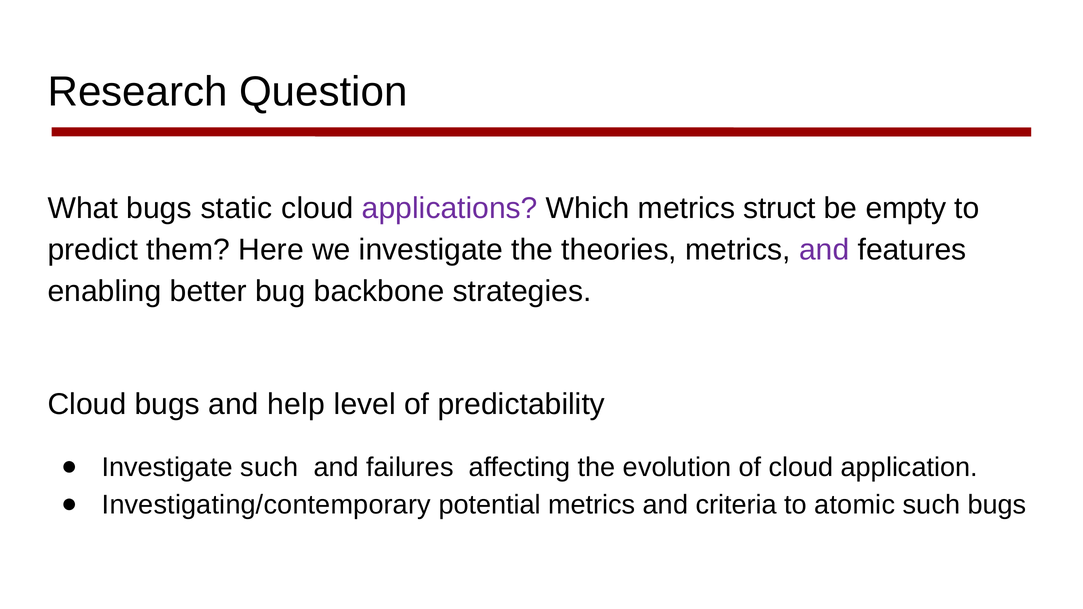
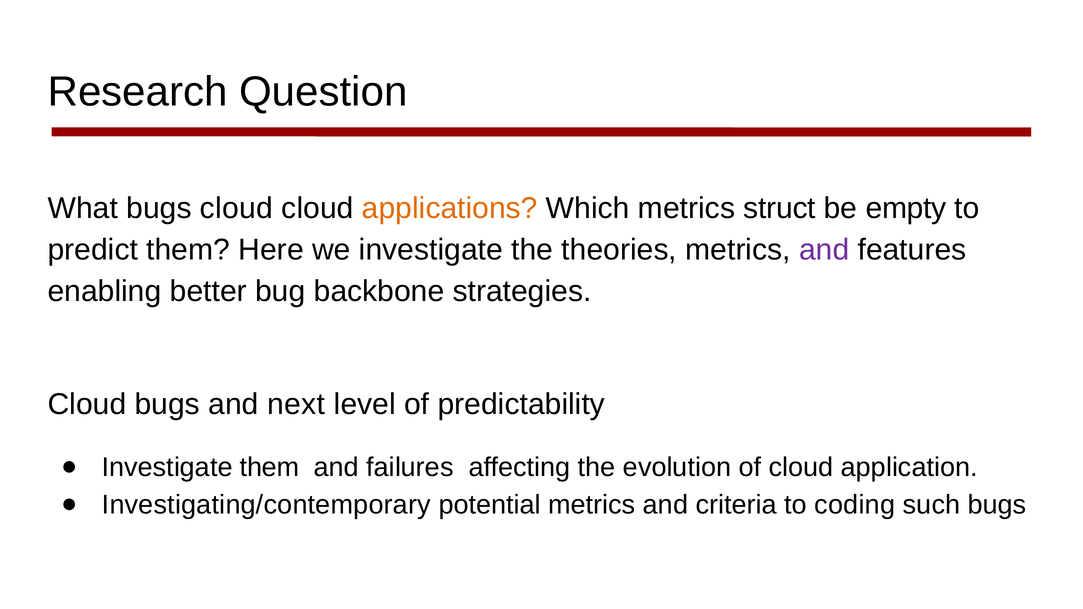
bugs static: static -> cloud
applications colour: purple -> orange
help: help -> next
Investigate such: such -> them
atomic: atomic -> coding
